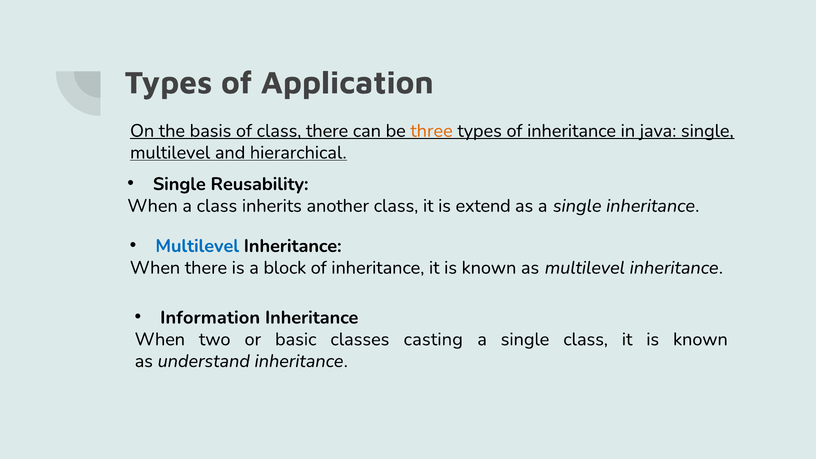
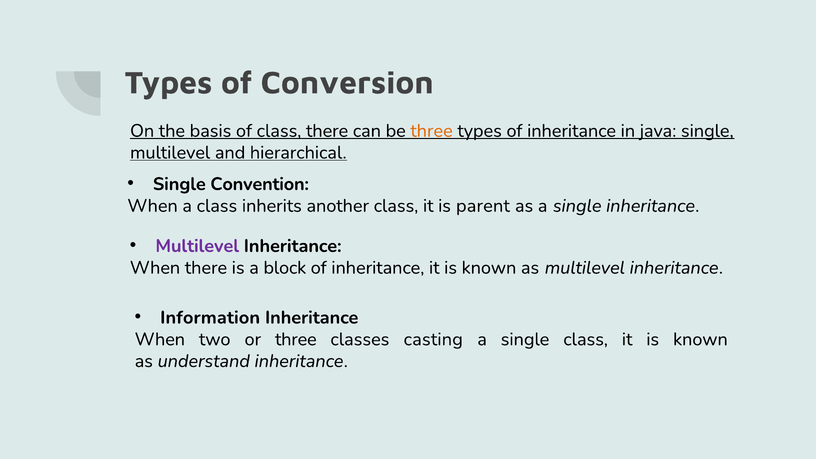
Application: Application -> Conversion
Reusability: Reusability -> Convention
extend: extend -> parent
Multilevel at (197, 246) colour: blue -> purple
or basic: basic -> three
